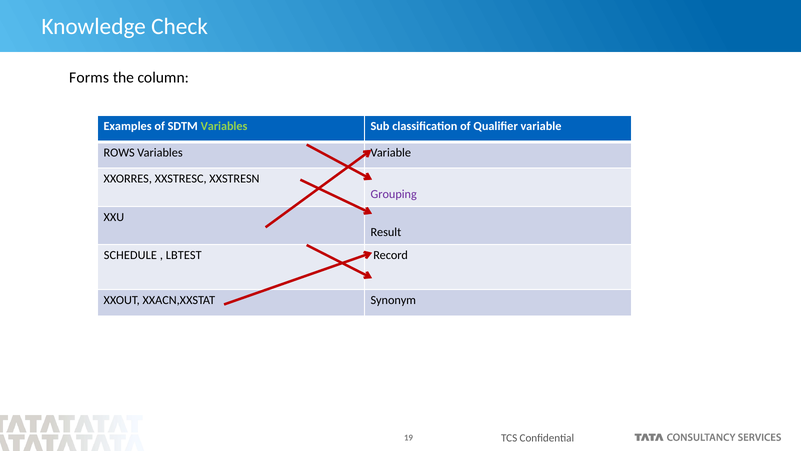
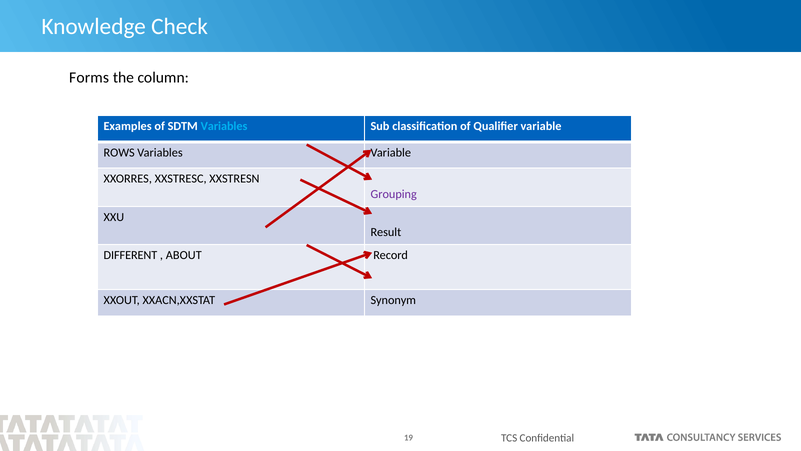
Variables at (224, 126) colour: light green -> light blue
SCHEDULE: SCHEDULE -> DIFFERENT
LBTEST: LBTEST -> ABOUT
